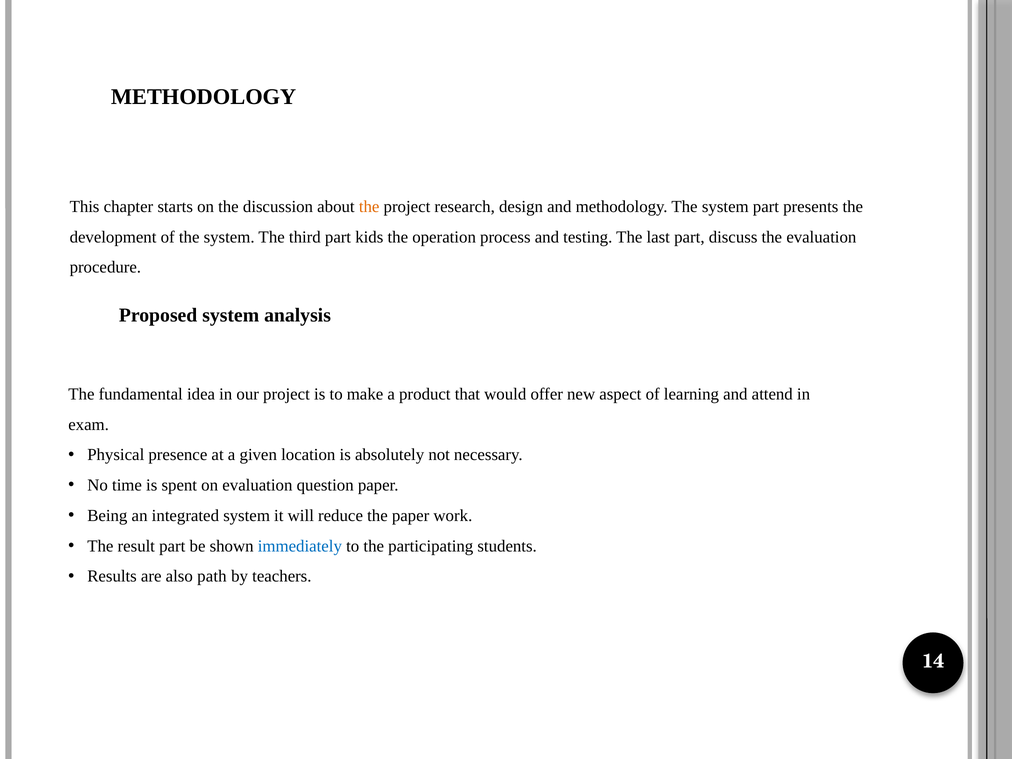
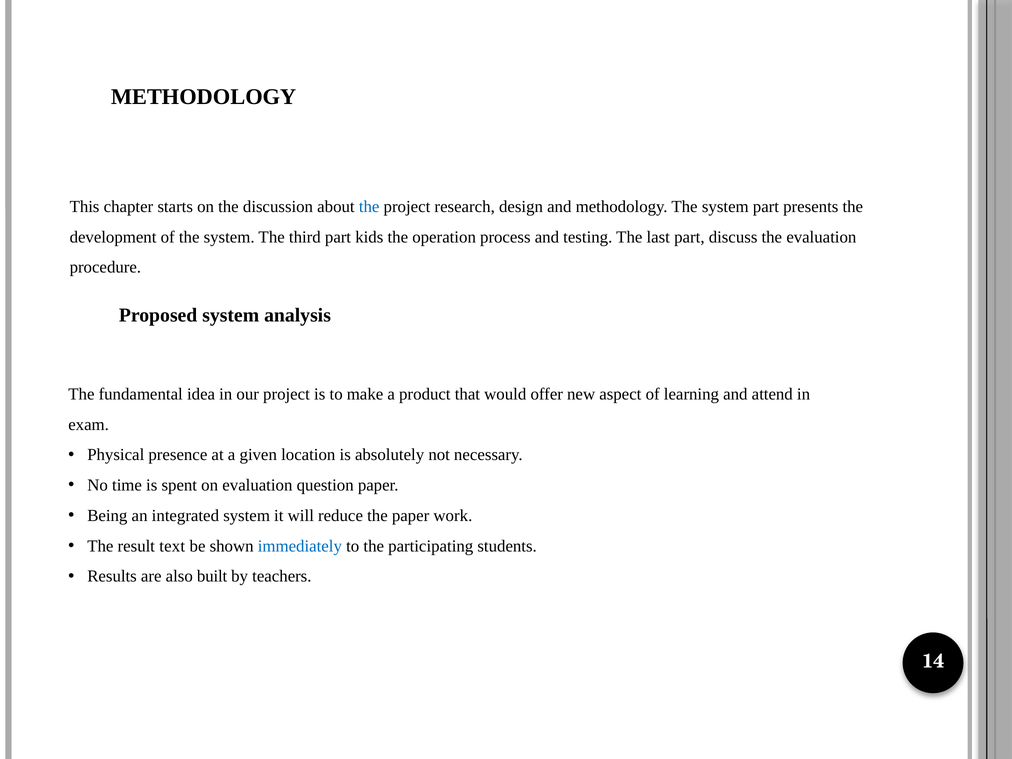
the at (369, 207) colour: orange -> blue
result part: part -> text
path: path -> built
